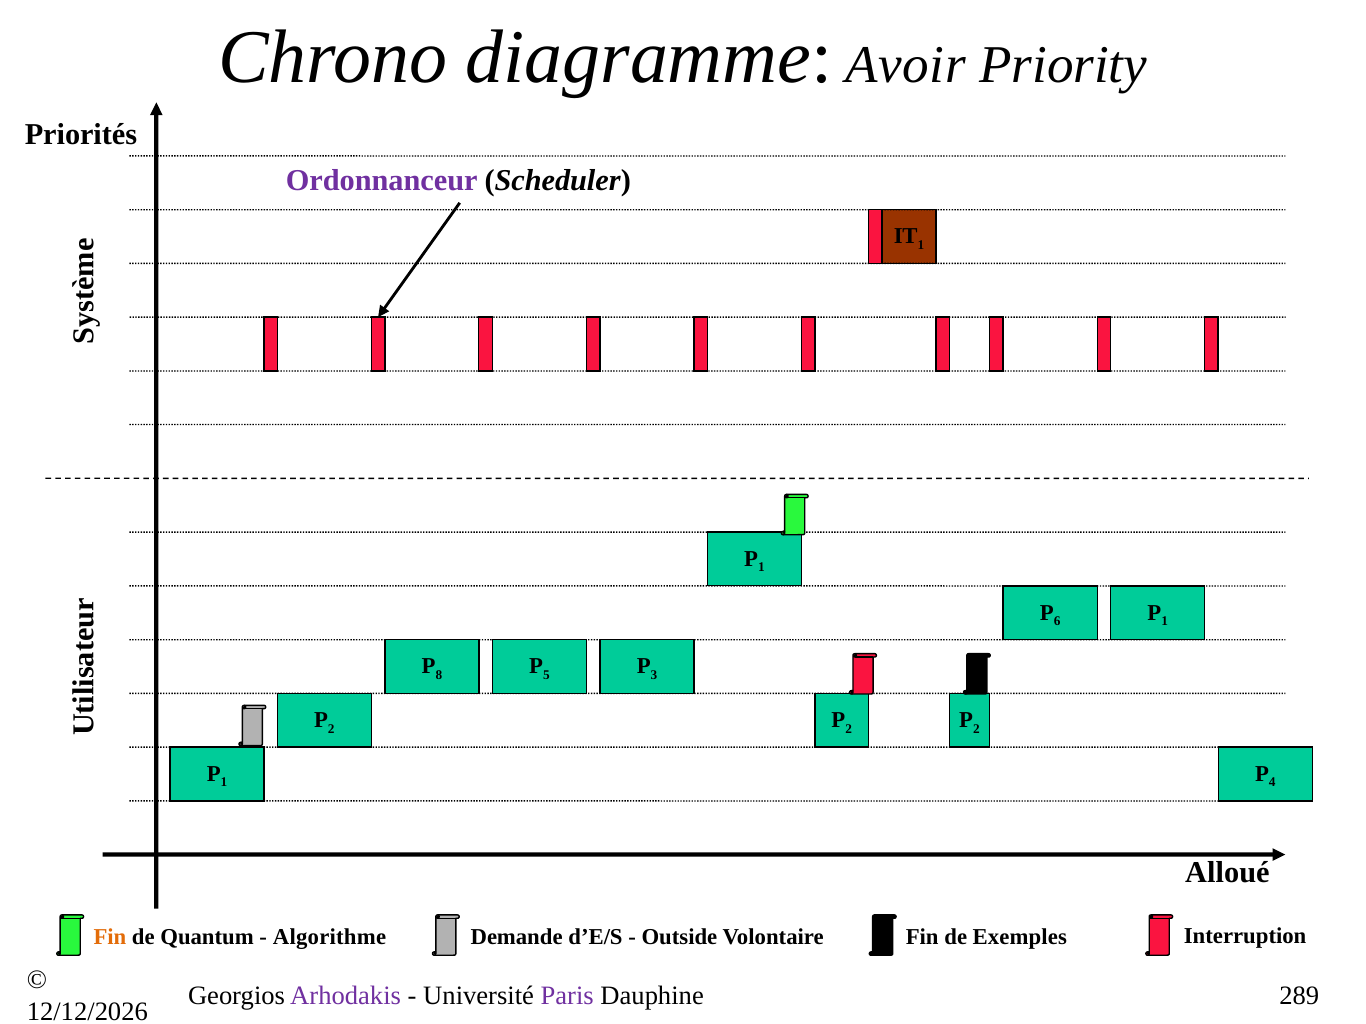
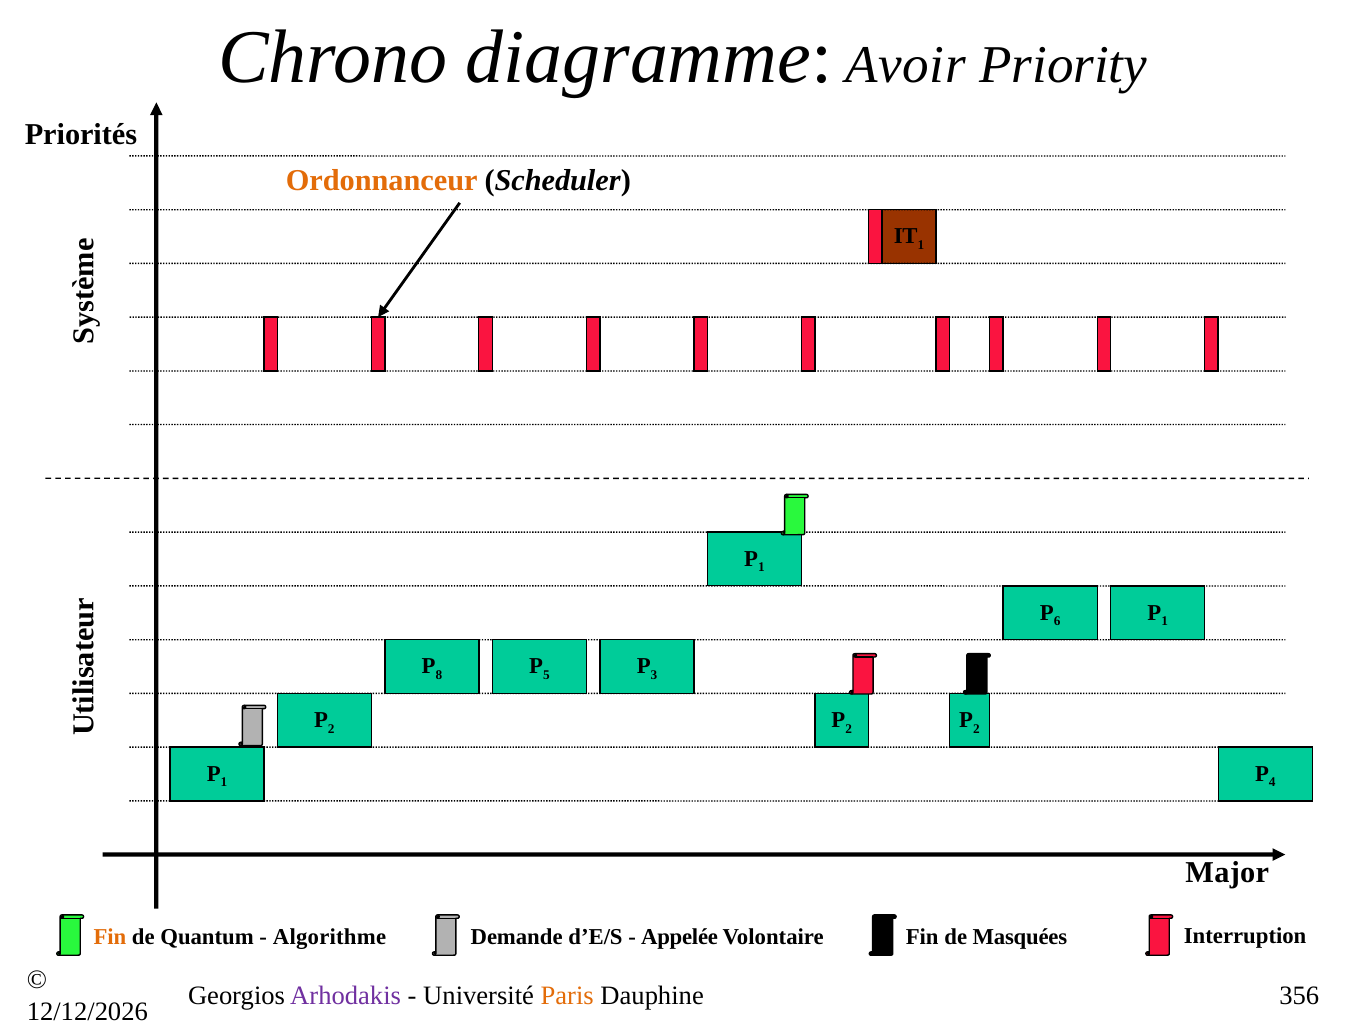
Ordonnanceur colour: purple -> orange
Alloué: Alloué -> Major
Outside: Outside -> Appelée
Exemples: Exemples -> Masquées
Paris colour: purple -> orange
289: 289 -> 356
